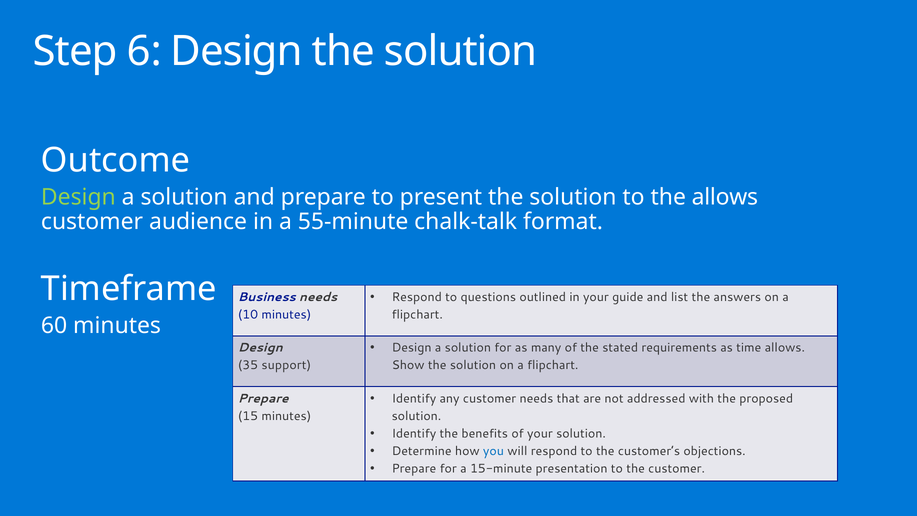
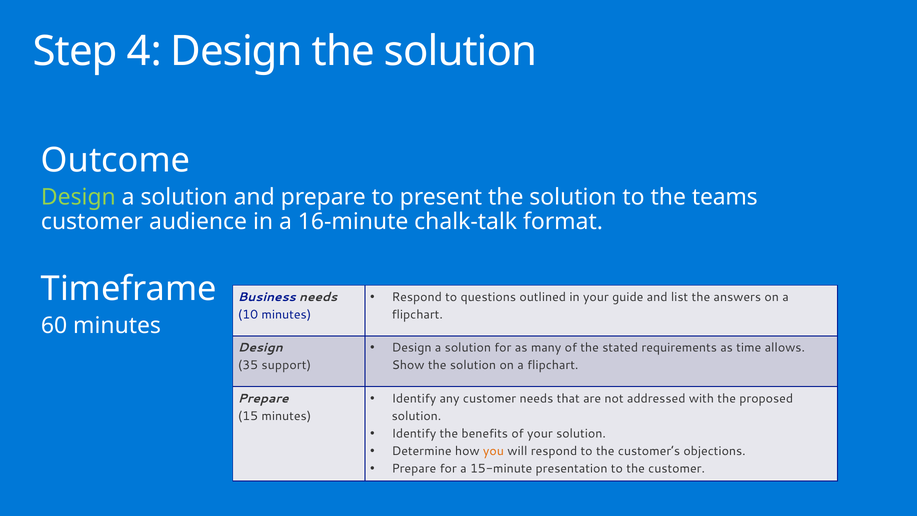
6: 6 -> 4
the allows: allows -> teams
55-minute: 55-minute -> 16-minute
you colour: blue -> orange
